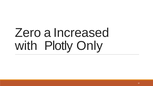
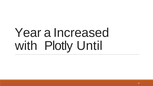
Zero: Zero -> Year
Only: Only -> Until
